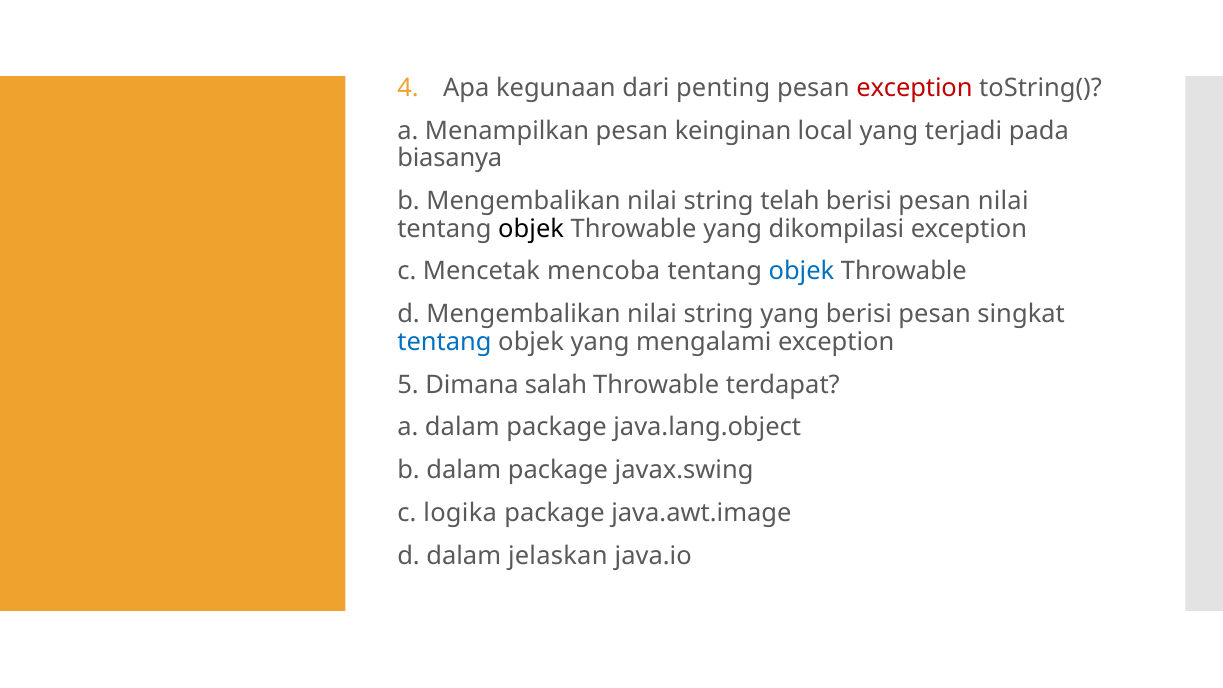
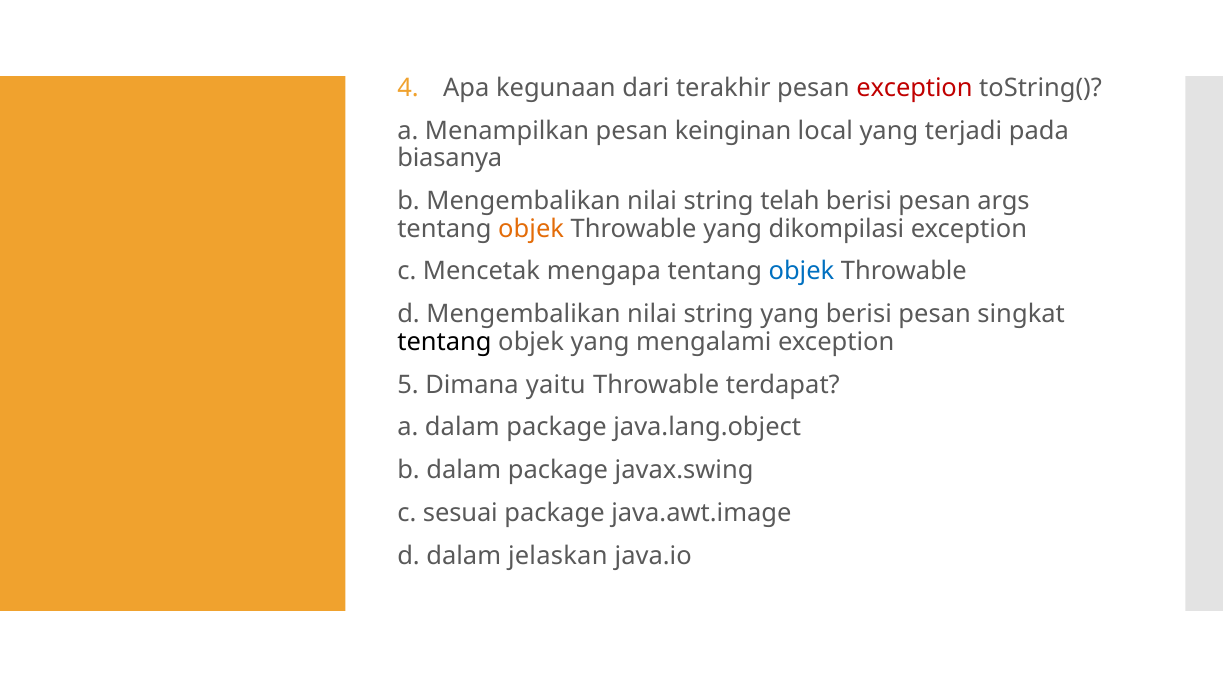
penting: penting -> terakhir
pesan nilai: nilai -> args
objek at (531, 229) colour: black -> orange
mencoba: mencoba -> mengapa
tentang at (444, 342) colour: blue -> black
salah: salah -> yaitu
logika: logika -> sesuai
